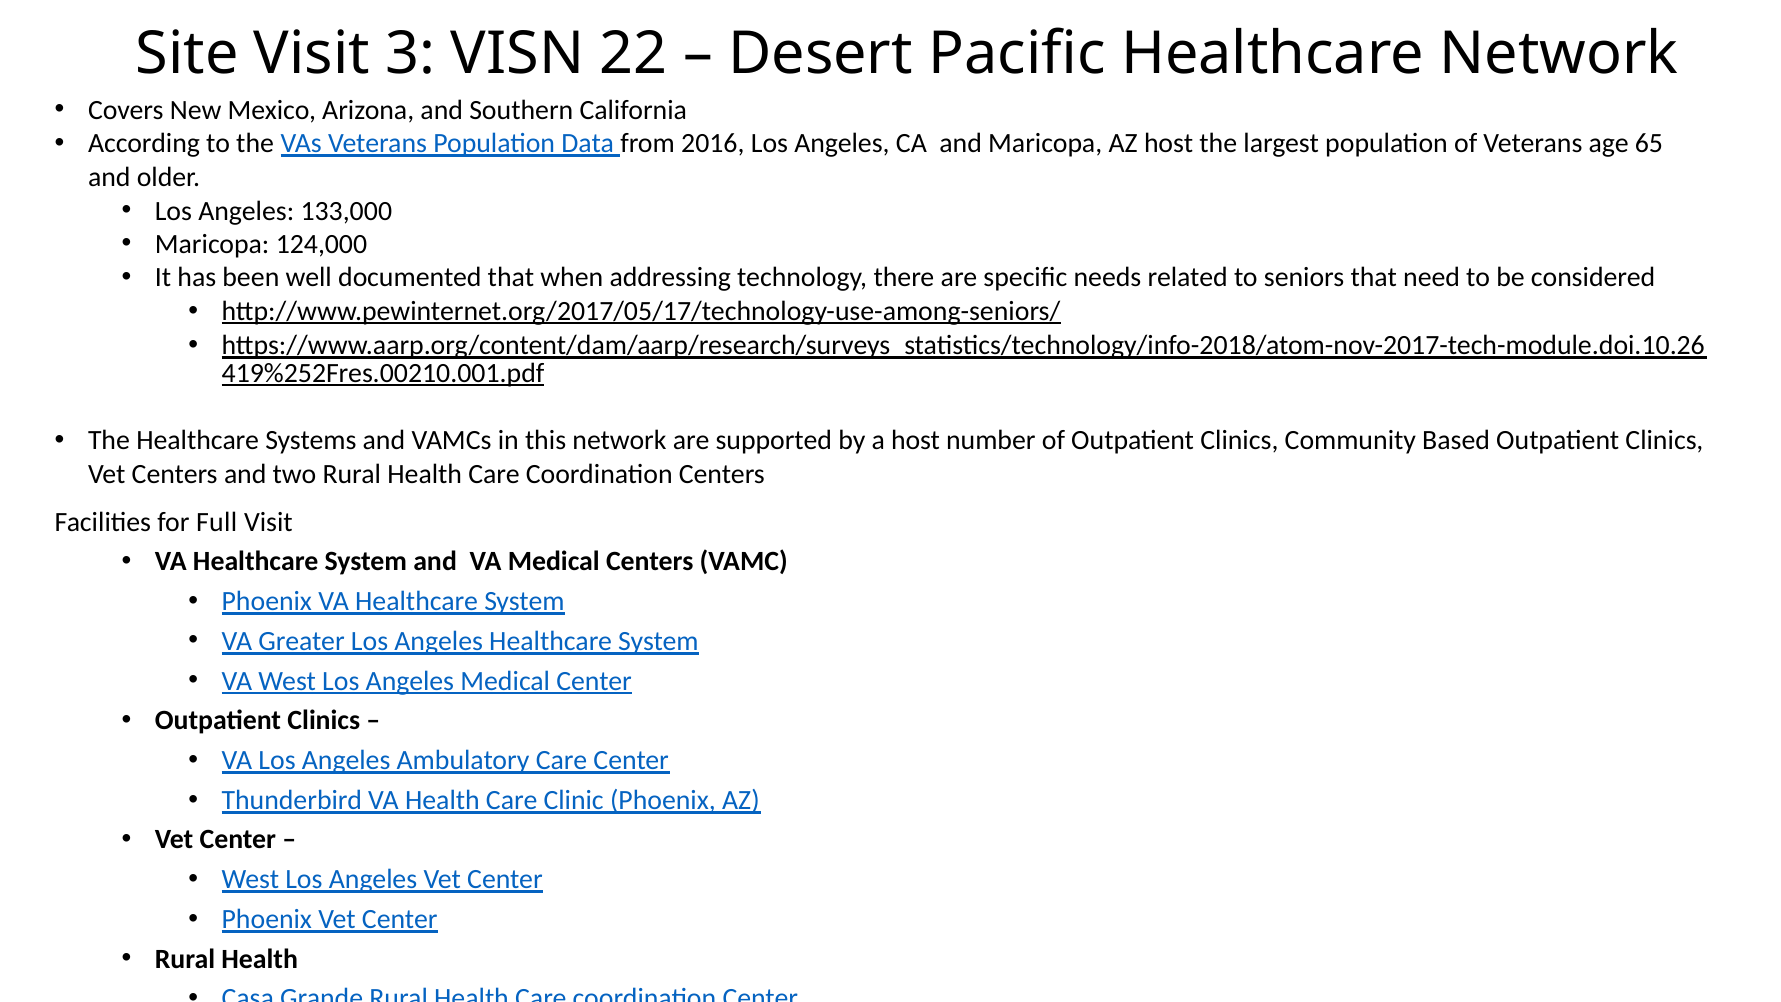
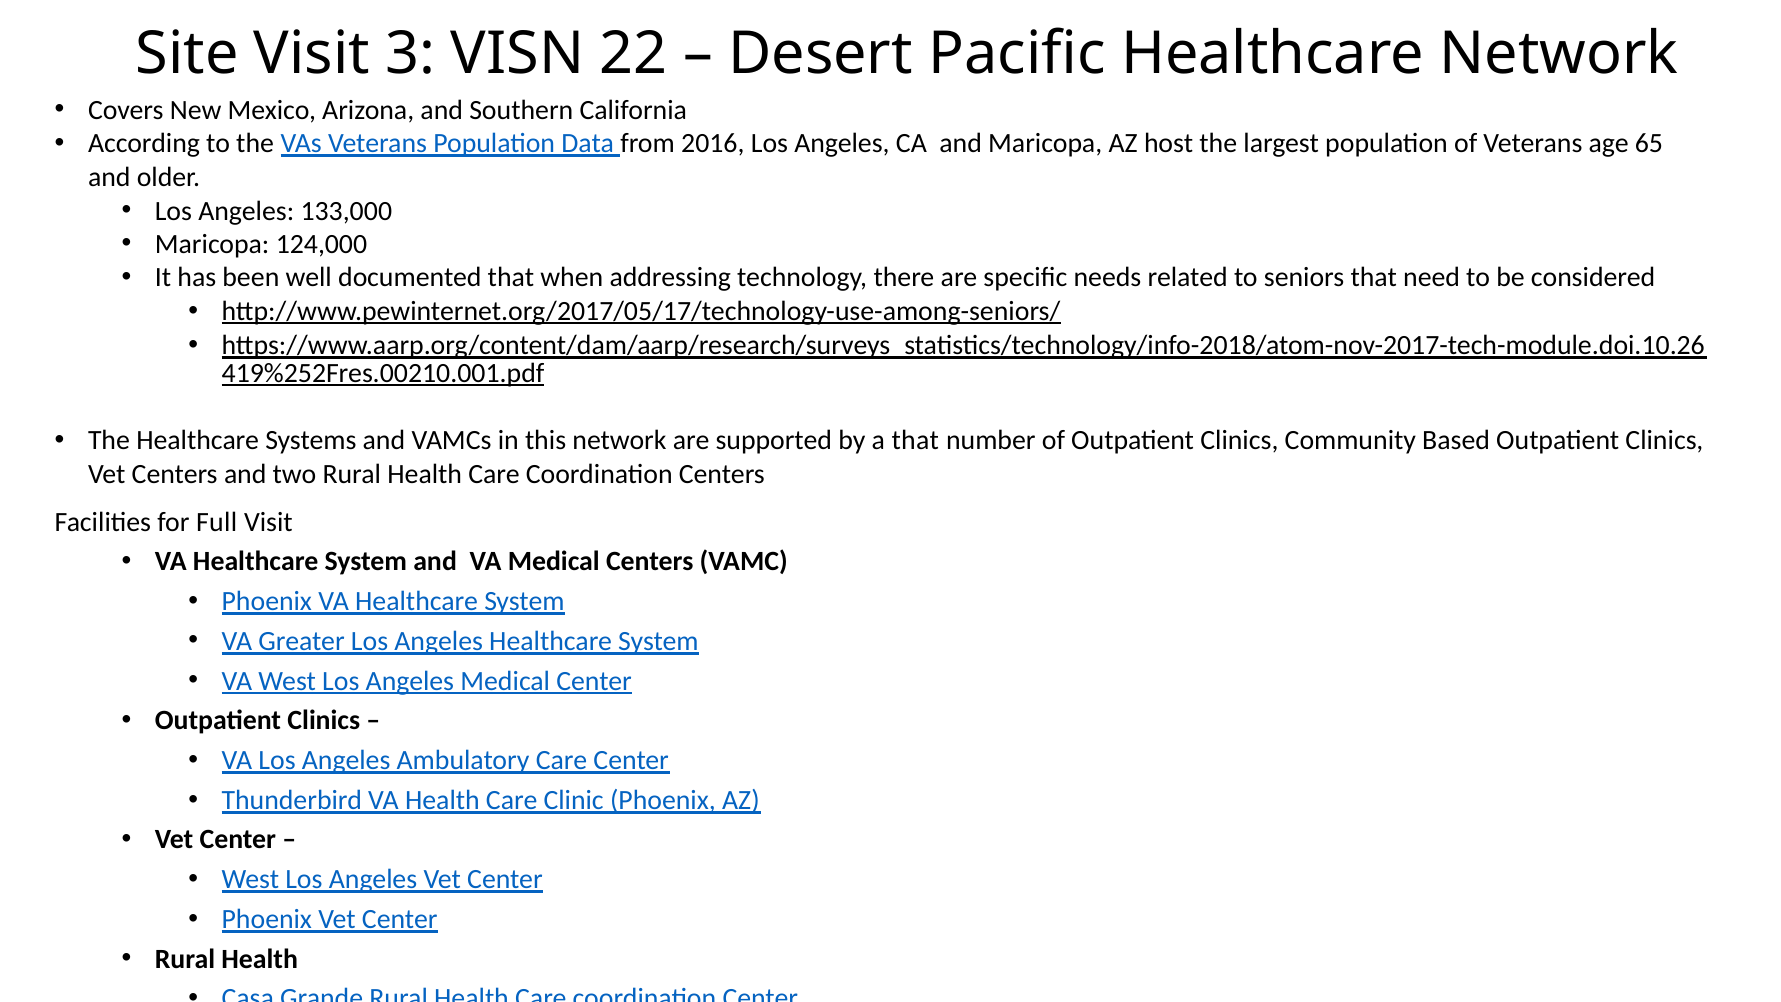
a host: host -> that
